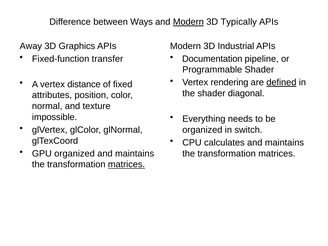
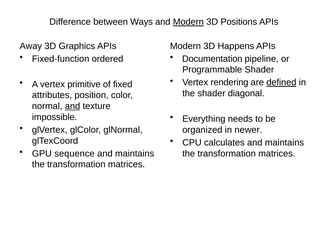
Typically: Typically -> Positions
Industrial: Industrial -> Happens
transfer: transfer -> ordered
distance: distance -> primitive
and at (73, 106) underline: none -> present
switch: switch -> newer
GPU organized: organized -> sequence
matrices at (126, 164) underline: present -> none
